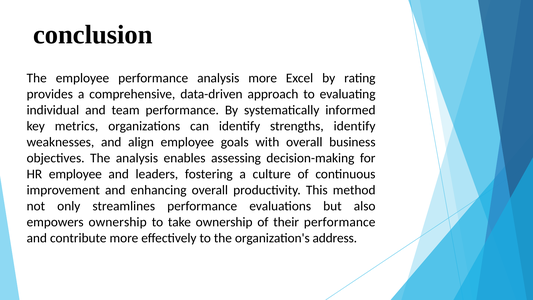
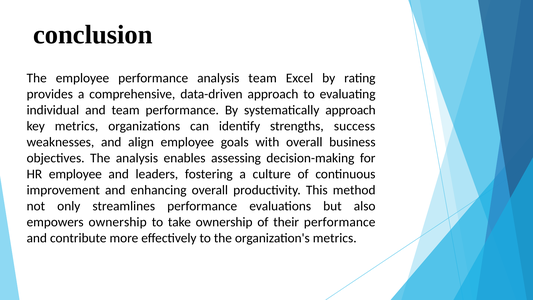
analysis more: more -> team
systematically informed: informed -> approach
strengths identify: identify -> success
organization's address: address -> metrics
